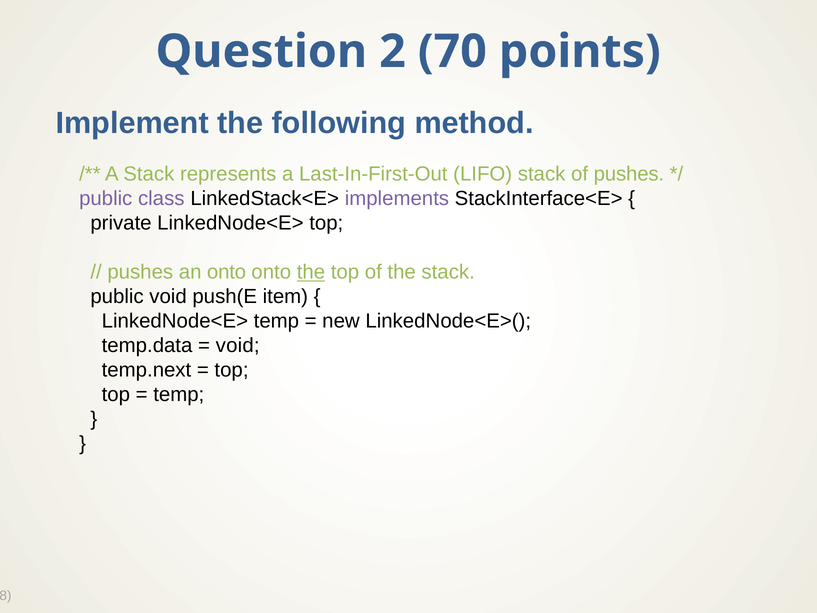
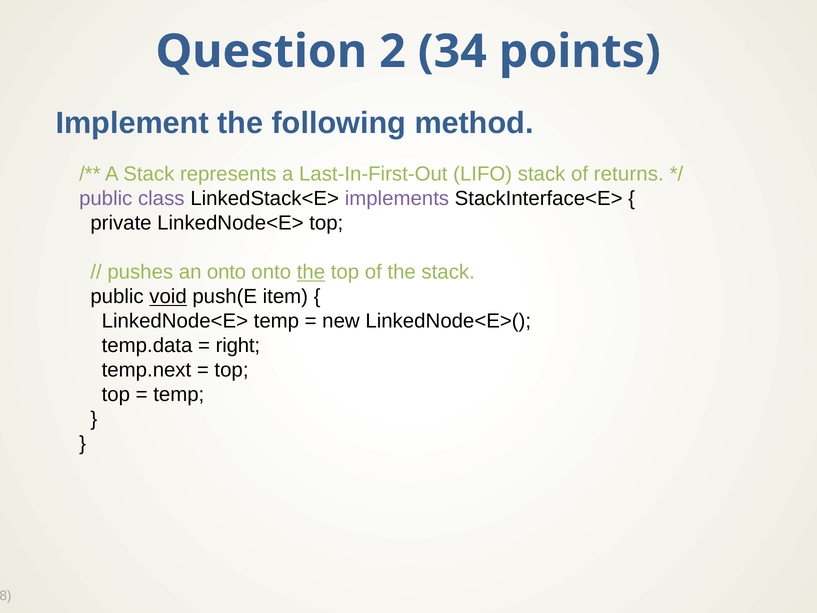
70: 70 -> 34
of pushes: pushes -> returns
void at (168, 297) underline: none -> present
void at (238, 346): void -> right
